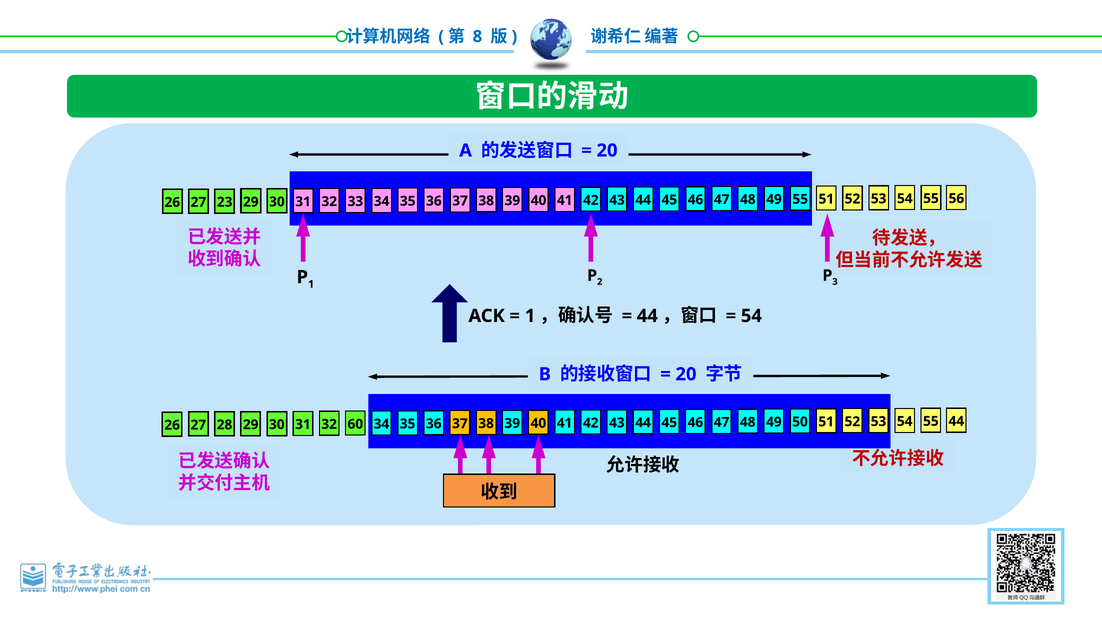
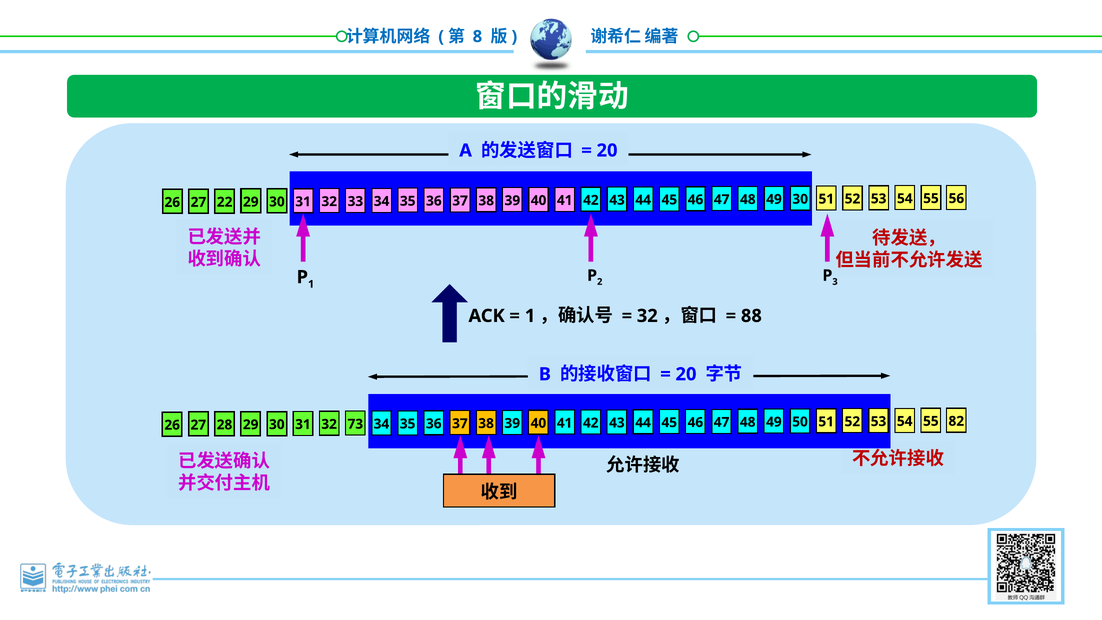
23: 23 -> 22
49 55: 55 -> 30
44 at (647, 316): 44 -> 32
54 at (751, 316): 54 -> 88
60: 60 -> 73
55 44: 44 -> 82
